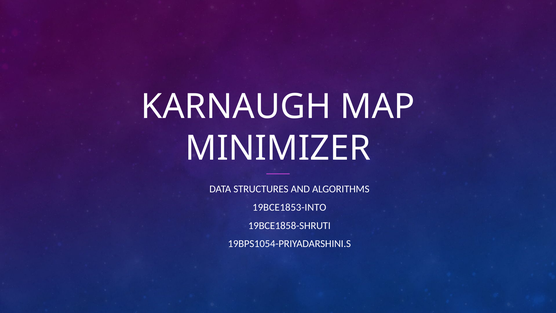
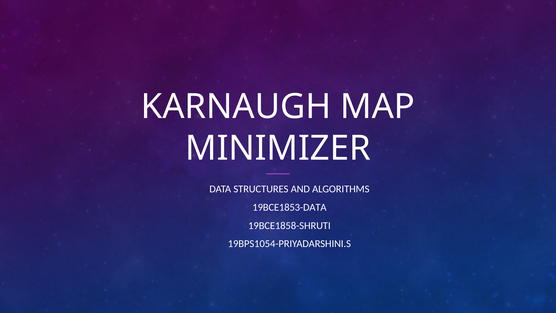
19BCE1853-INTO: 19BCE1853-INTO -> 19BCE1853-DATA
